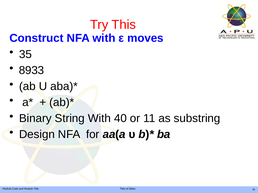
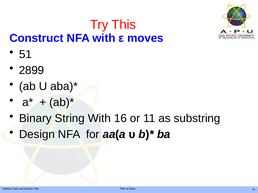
35: 35 -> 51
8933: 8933 -> 2899
40: 40 -> 16
